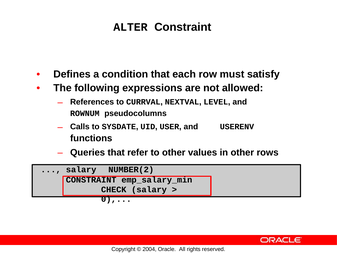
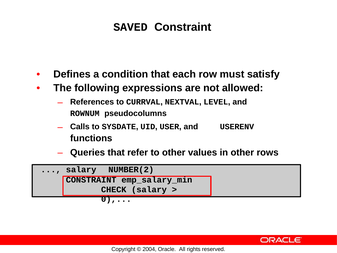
ALTER: ALTER -> SAVED
